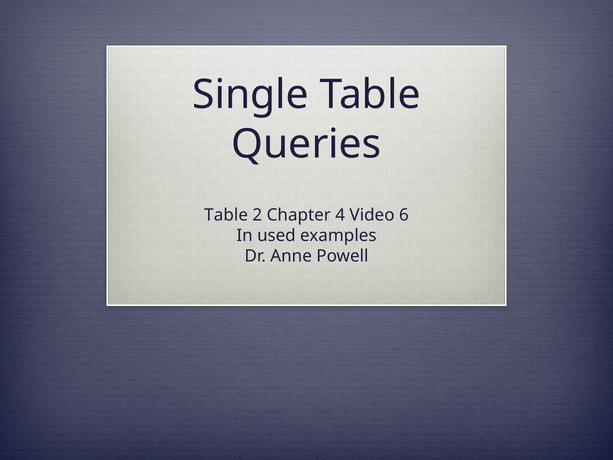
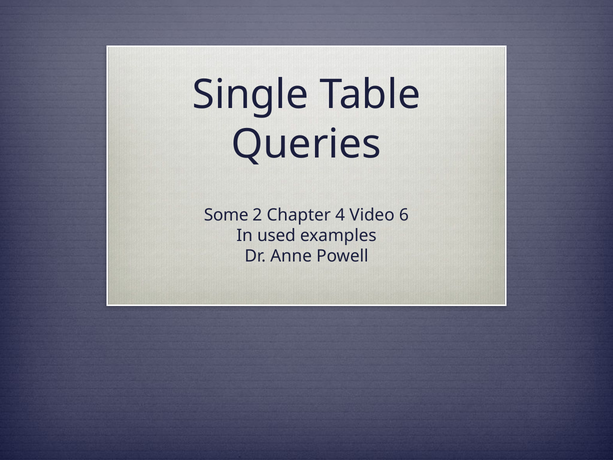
Table at (226, 215): Table -> Some
